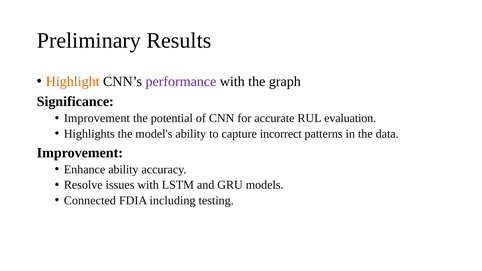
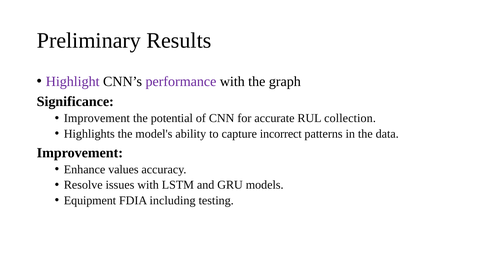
Highlight colour: orange -> purple
evaluation: evaluation -> collection
Enhance ability: ability -> values
Connected: Connected -> Equipment
